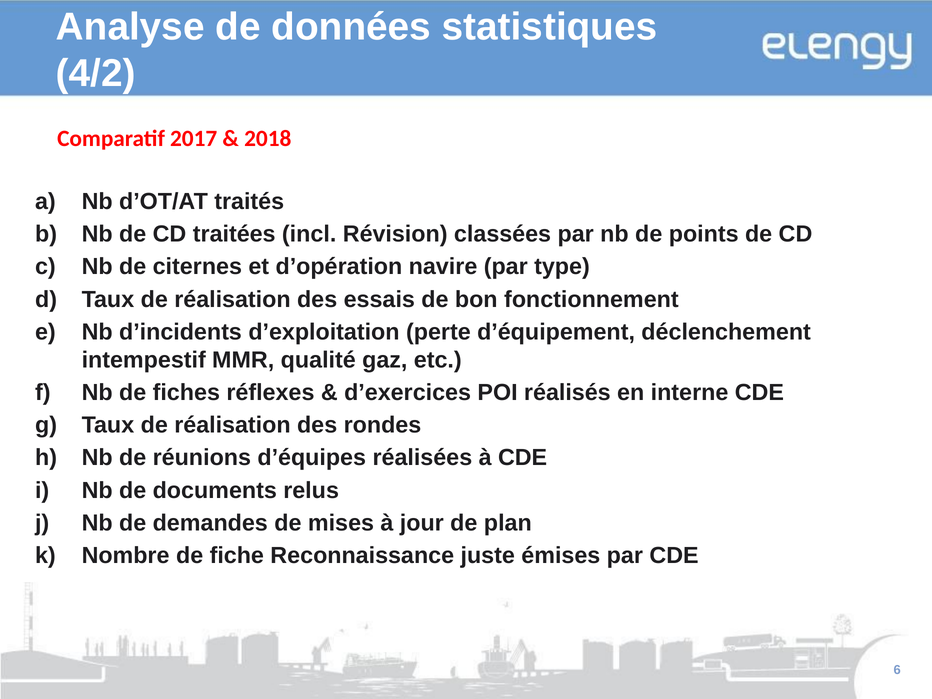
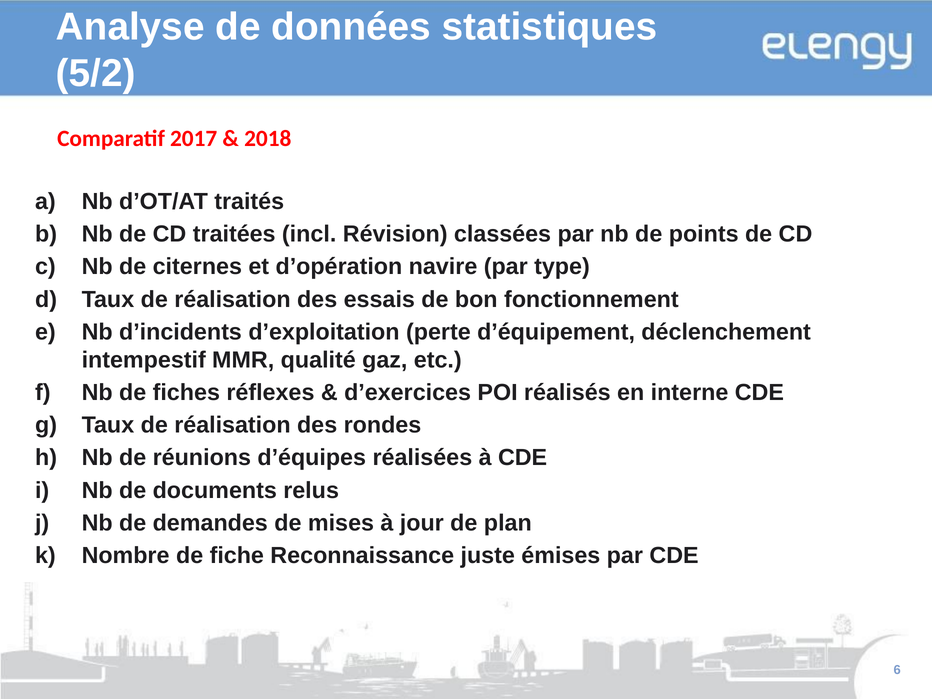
4/2: 4/2 -> 5/2
